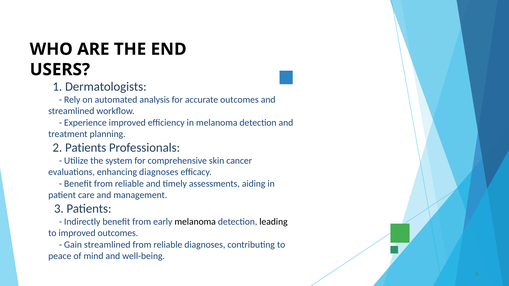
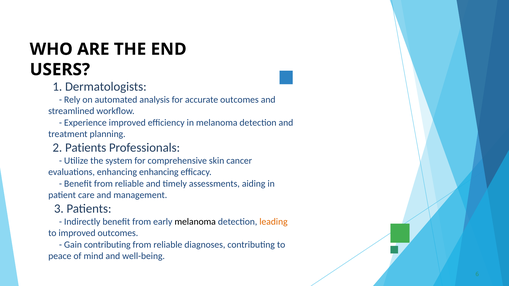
enhancing diagnoses: diagnoses -> enhancing
leading colour: black -> orange
Gain streamlined: streamlined -> contributing
